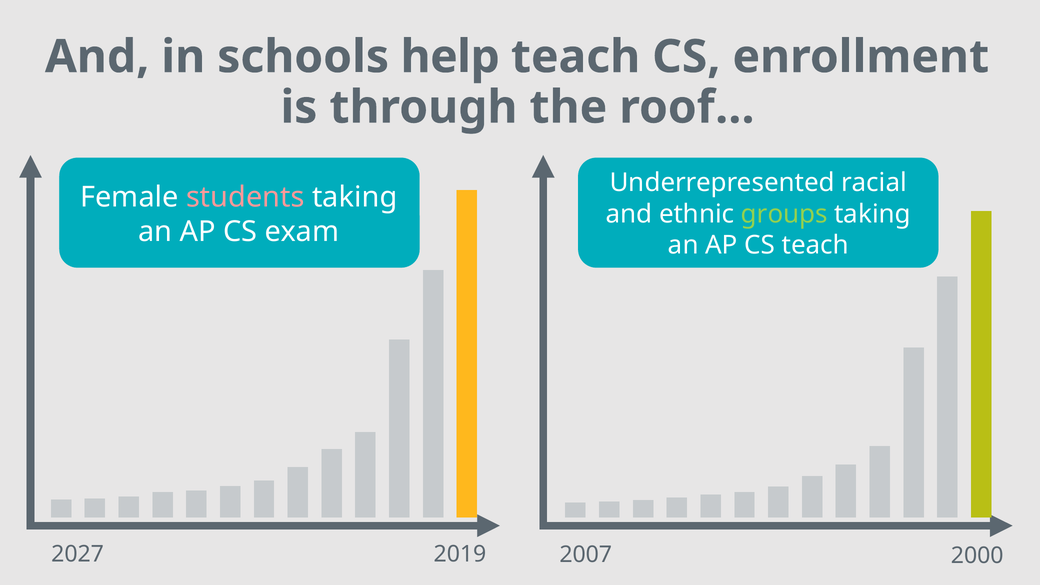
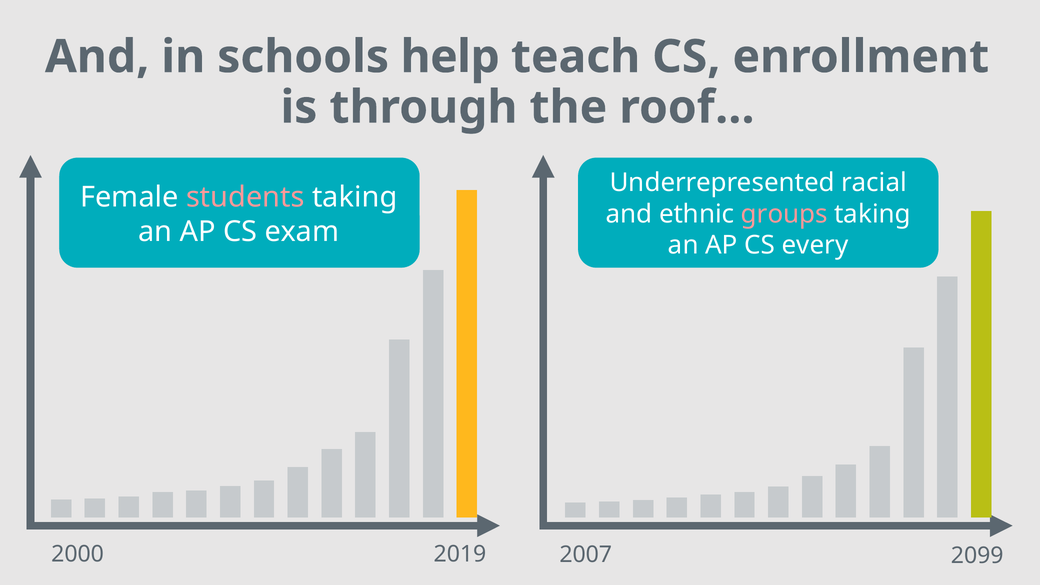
groups colour: light green -> pink
CS teach: teach -> every
2027: 2027 -> 2000
2000: 2000 -> 2099
